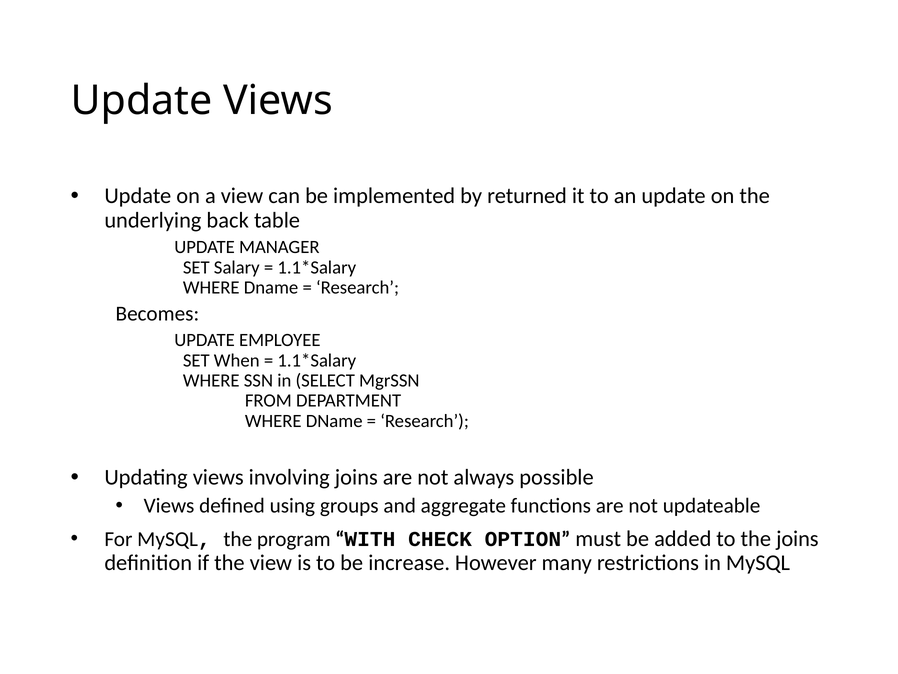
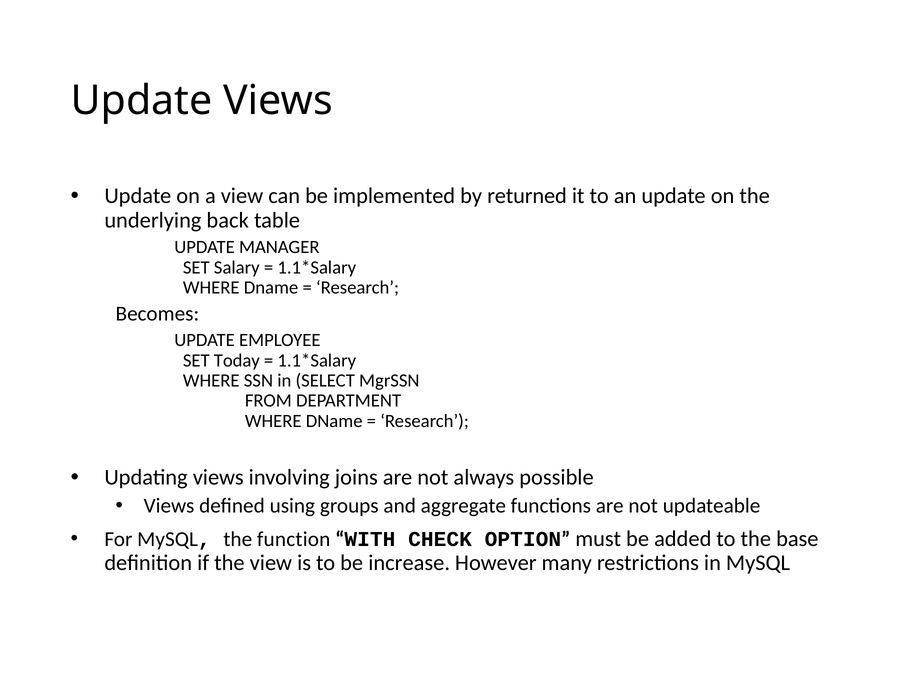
When: When -> Today
program: program -> function
the joins: joins -> base
